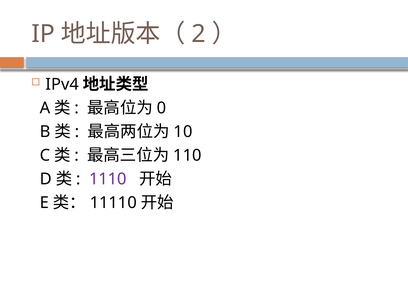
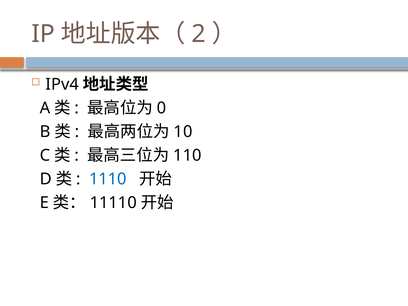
1110 colour: purple -> blue
